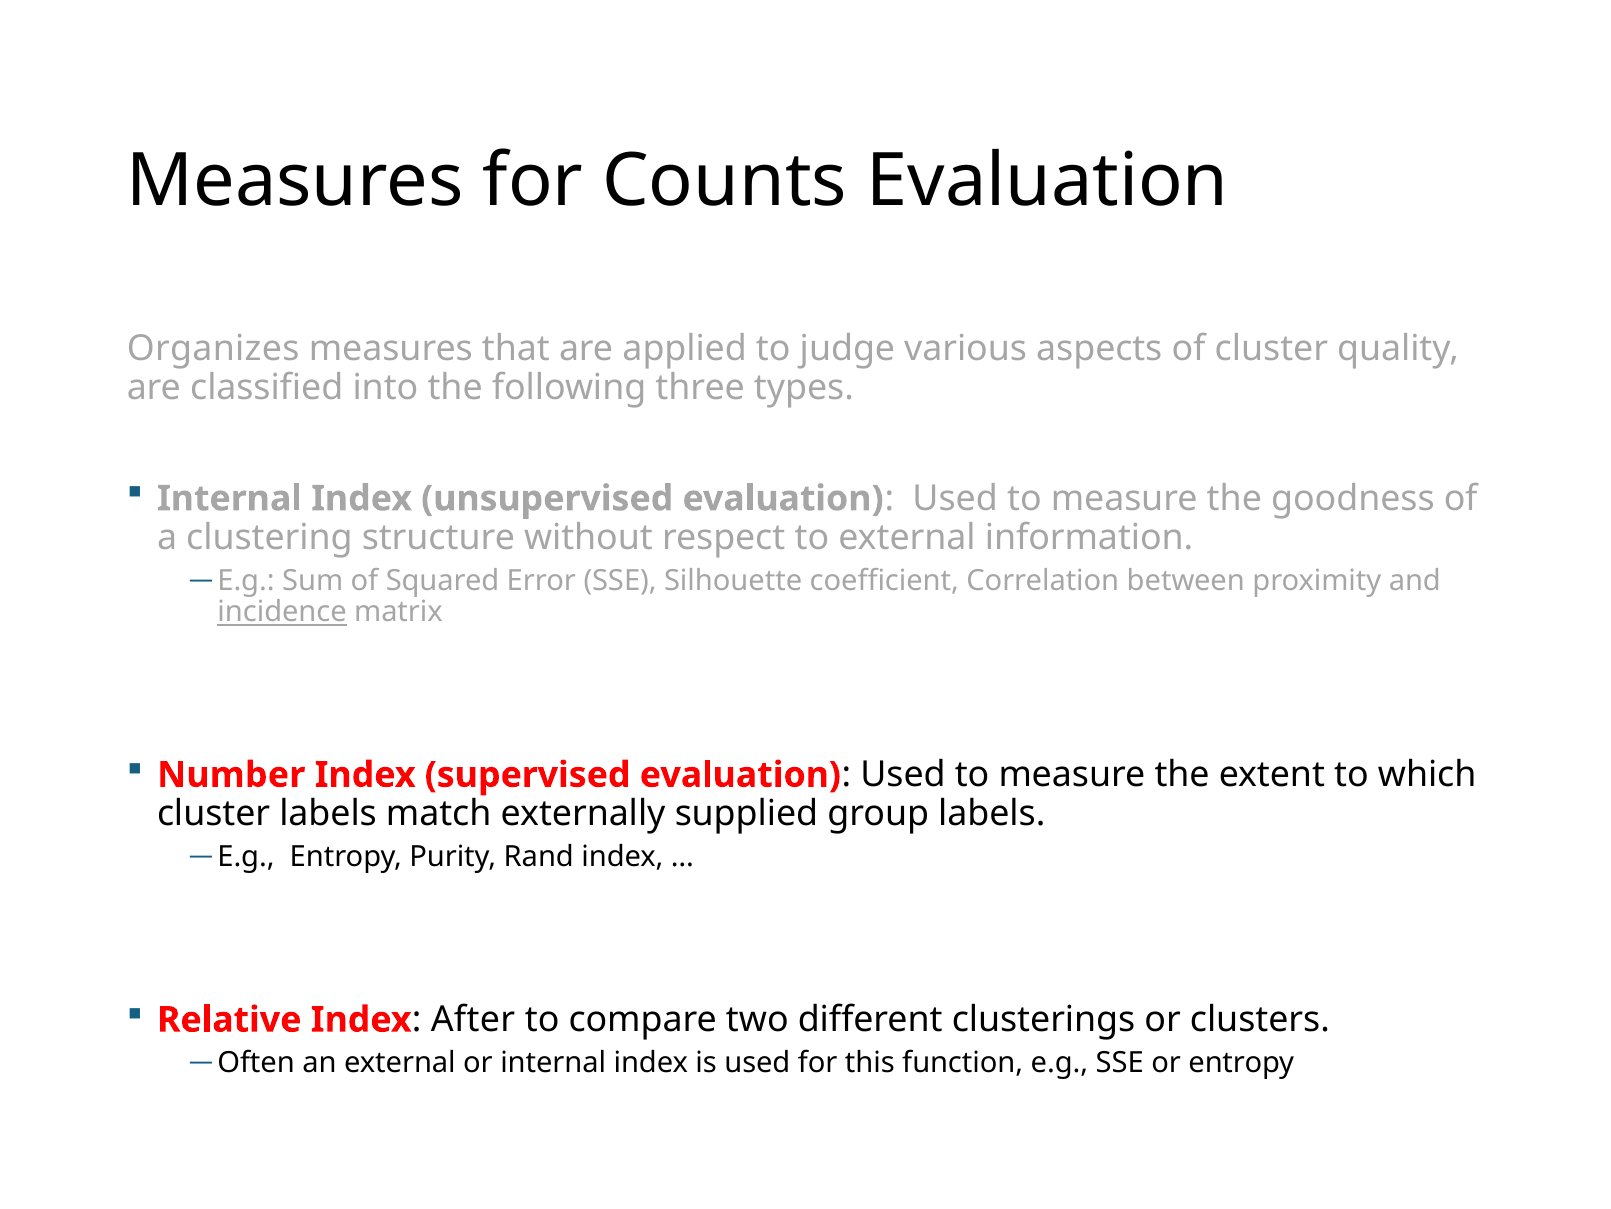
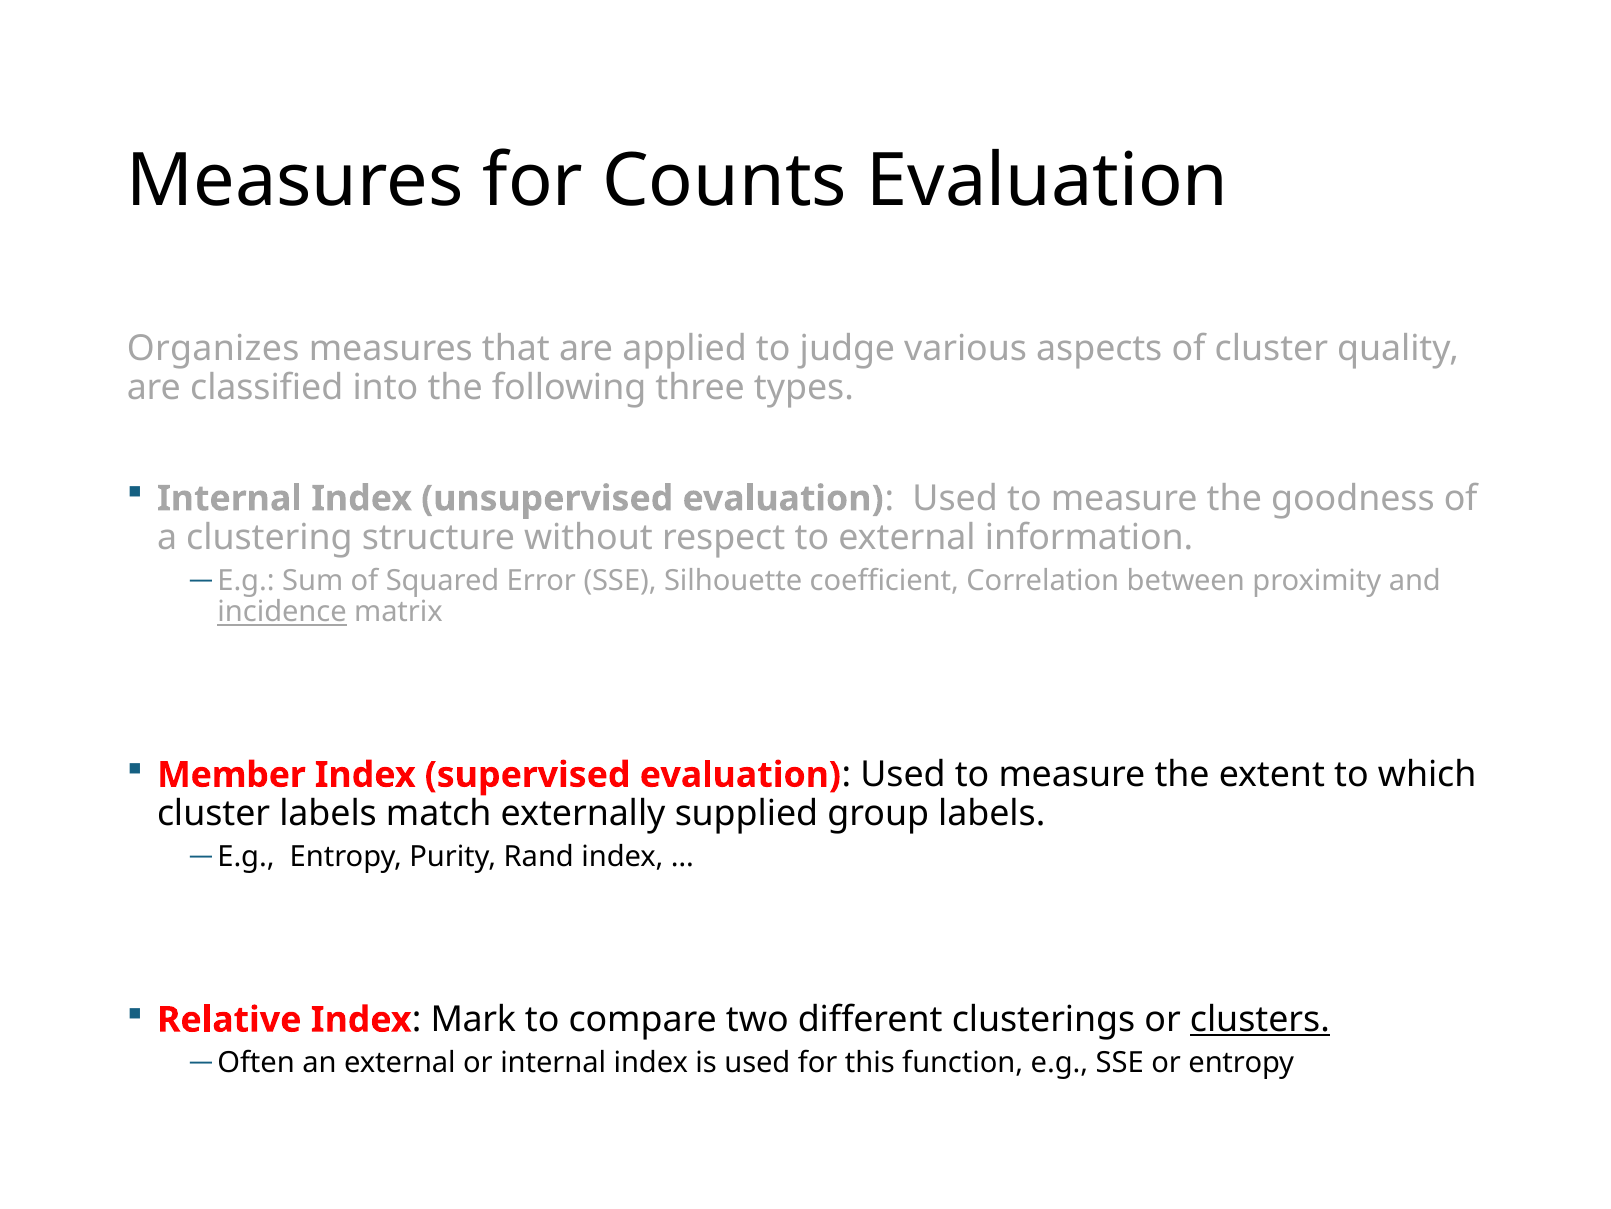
Number: Number -> Member
After: After -> Mark
clusters underline: none -> present
